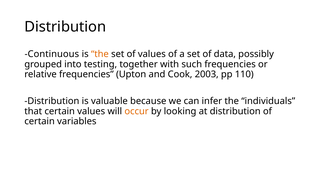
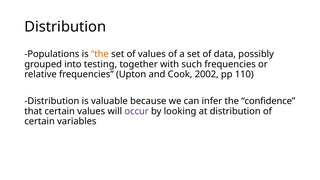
Continuous: Continuous -> Populations
2003: 2003 -> 2002
individuals: individuals -> confidence
occur colour: orange -> purple
